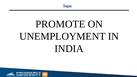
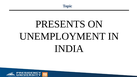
PROMOTE: PROMOTE -> PRESENTS
